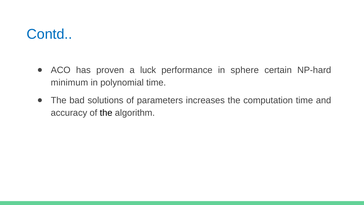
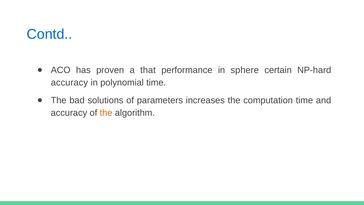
luck: luck -> that
minimum at (69, 83): minimum -> accuracy
the at (106, 113) colour: black -> orange
